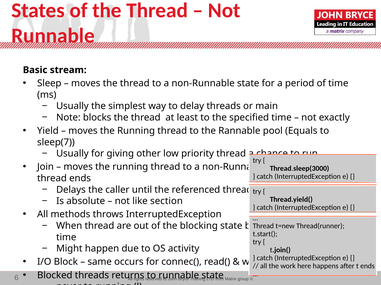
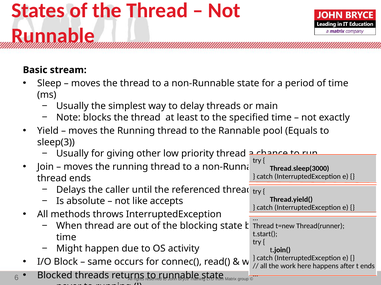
sleep(7: sleep(7 -> sleep(3
section: section -> accepts
